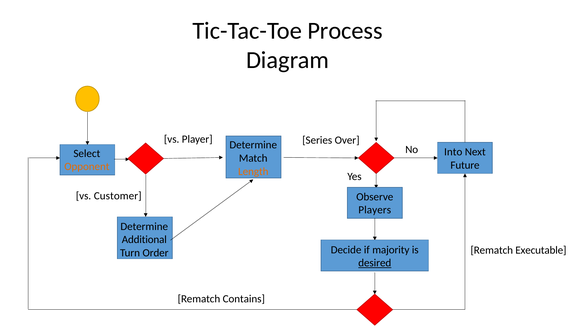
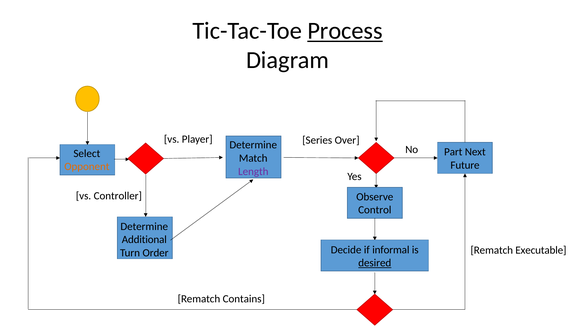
Process underline: none -> present
Into: Into -> Part
Length colour: orange -> purple
Customer: Customer -> Controller
Players: Players -> Control
majority: majority -> informal
